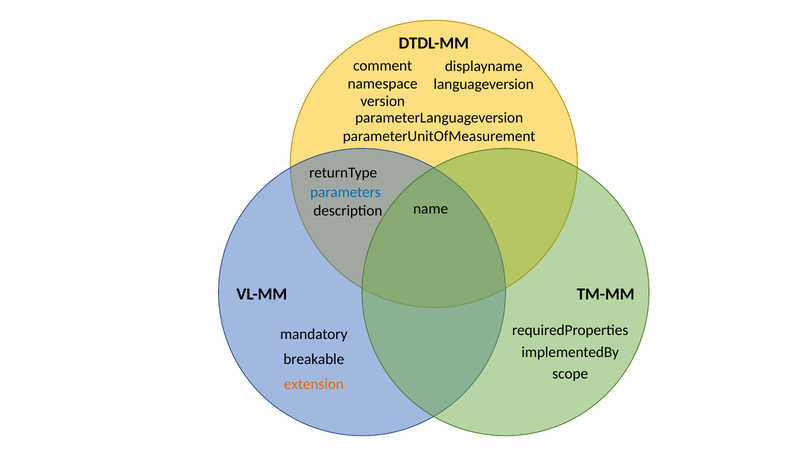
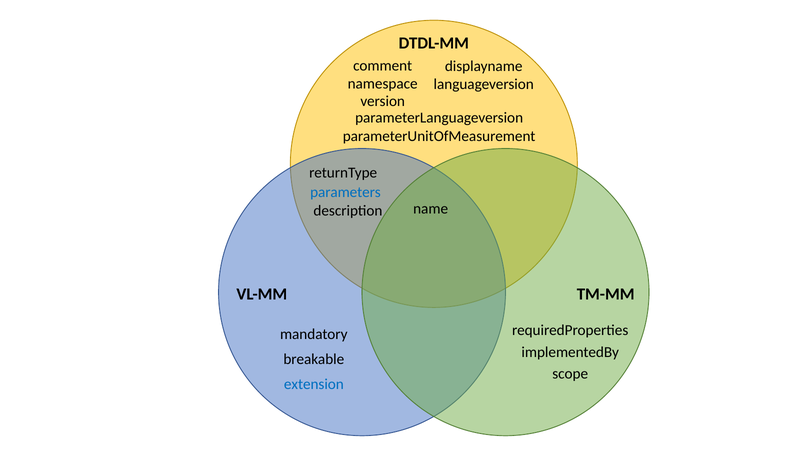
extension colour: orange -> blue
